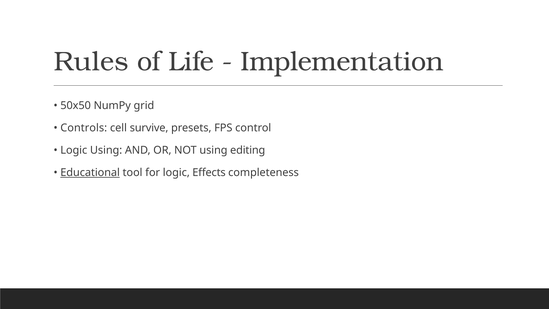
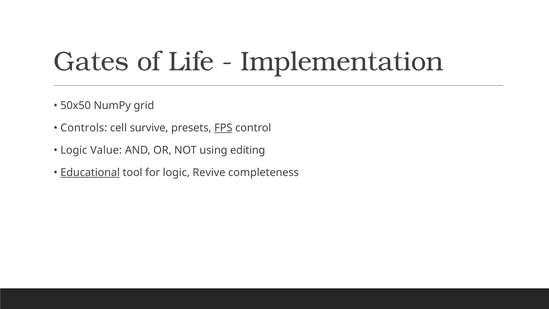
Rules: Rules -> Gates
FPS underline: none -> present
Logic Using: Using -> Value
Effects: Effects -> Revive
